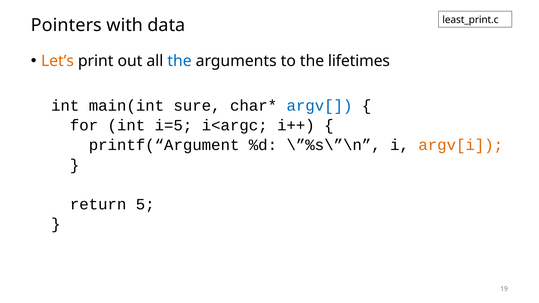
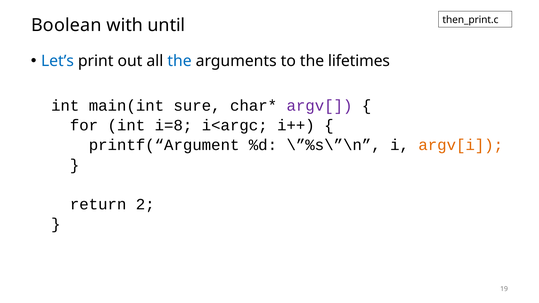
least_print.c: least_print.c -> then_print.c
Pointers: Pointers -> Boolean
data: data -> until
Let’s colour: orange -> blue
argv[ colour: blue -> purple
i=5: i=5 -> i=8
5: 5 -> 2
